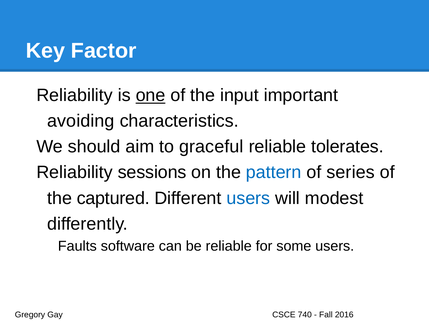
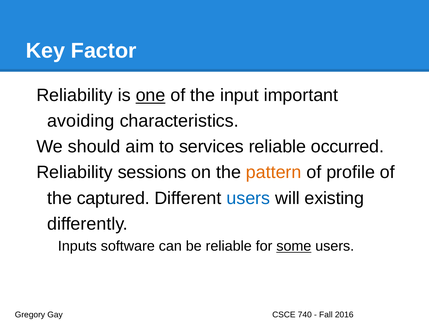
graceful: graceful -> services
tolerates: tolerates -> occurred
pattern colour: blue -> orange
series: series -> profile
modest: modest -> existing
Faults: Faults -> Inputs
some underline: none -> present
